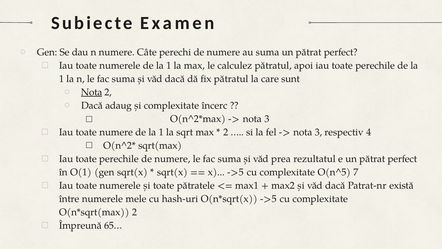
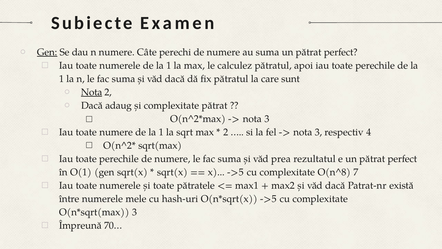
Gen at (47, 52) underline: none -> present
complexitate încerc: încerc -> pătrat
O(n^5: O(n^5 -> O(n^8
2 at (134, 212): 2 -> 3
65…: 65… -> 70…
